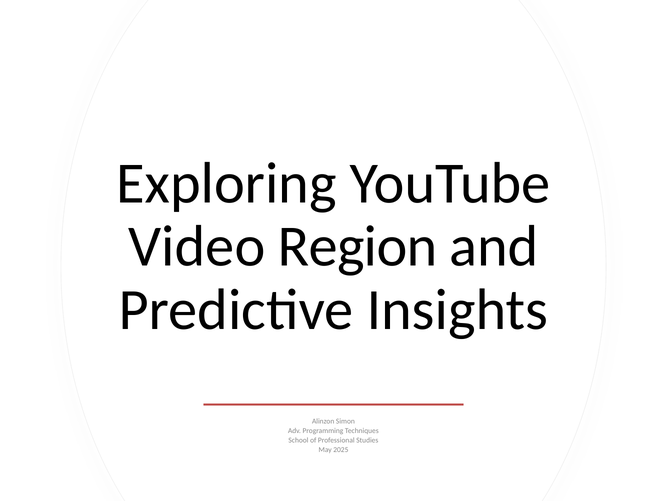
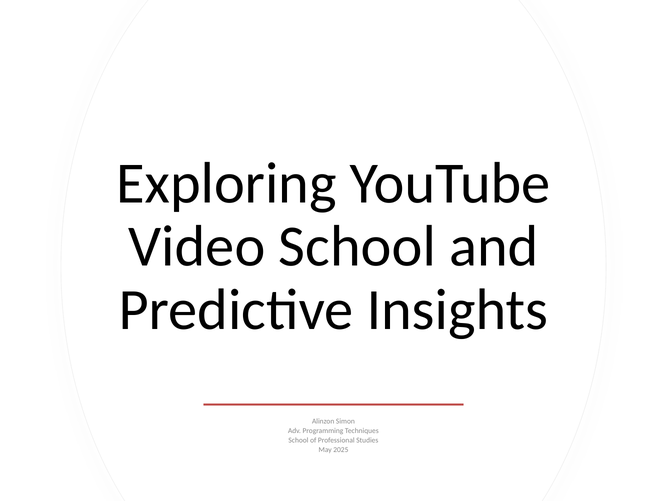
Video Region: Region -> School
